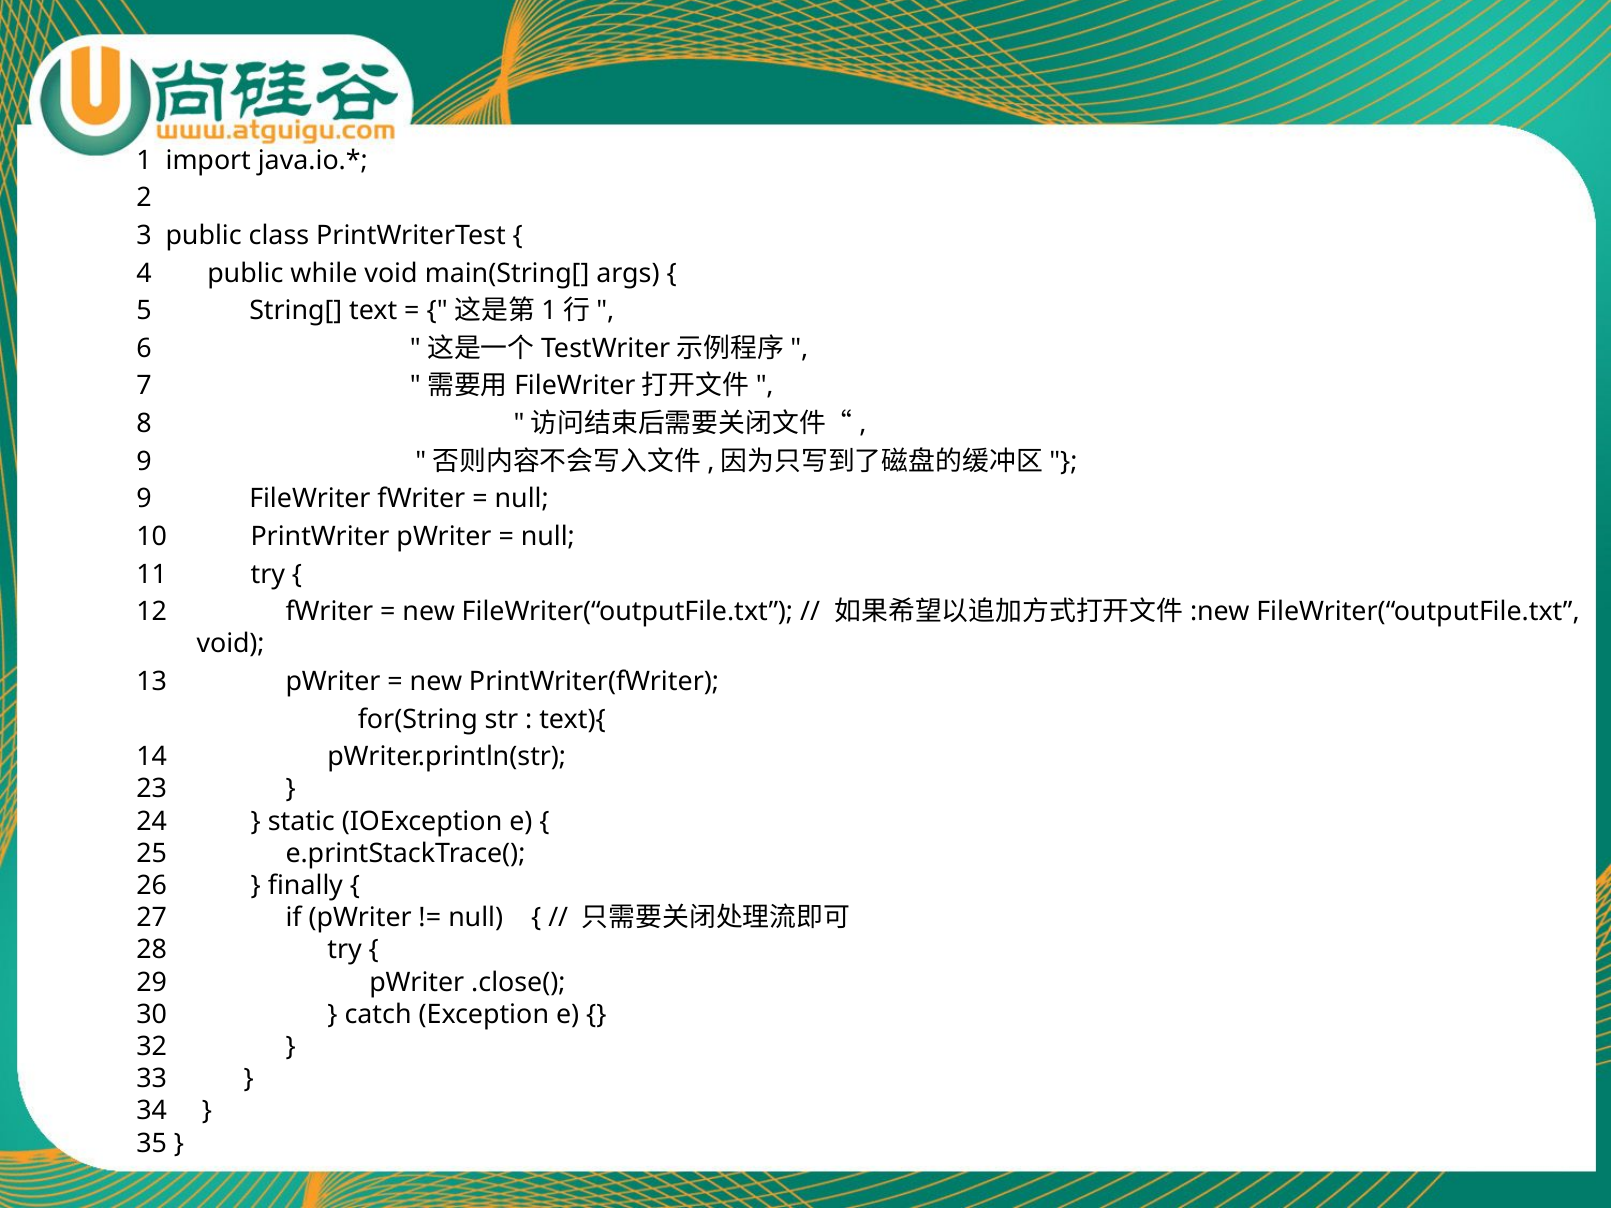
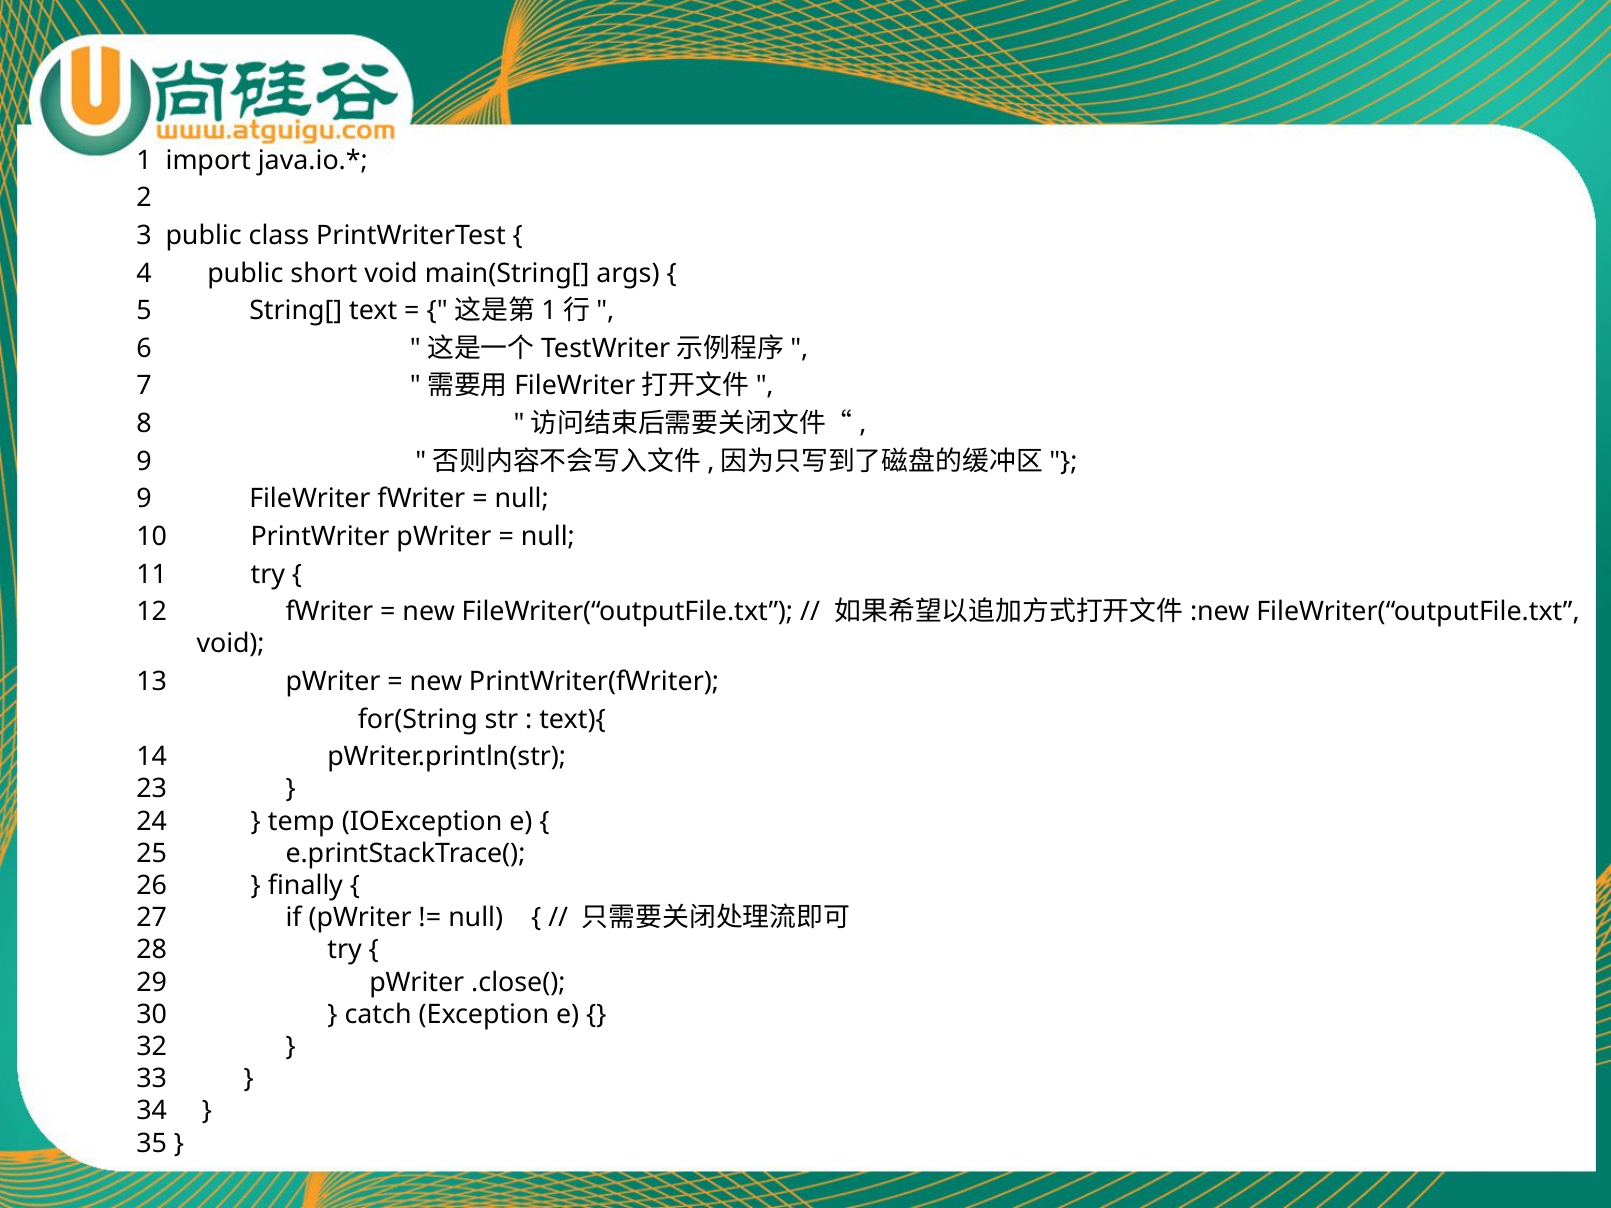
while: while -> short
static: static -> temp
